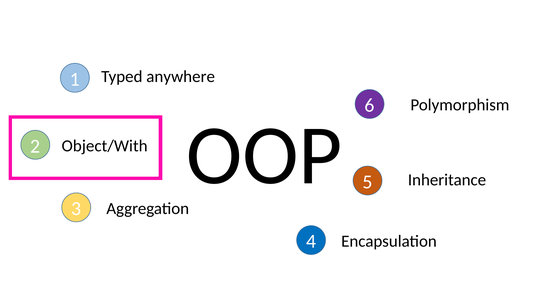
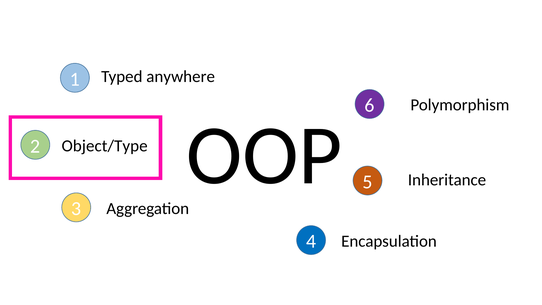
Object/With: Object/With -> Object/Type
